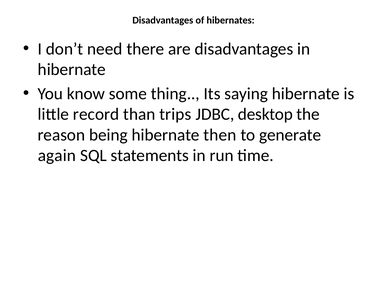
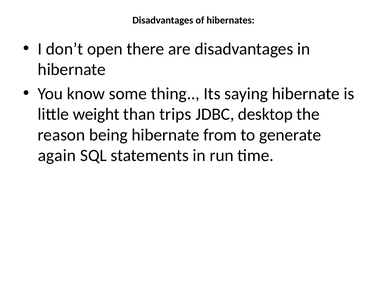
need: need -> open
record: record -> weight
then: then -> from
